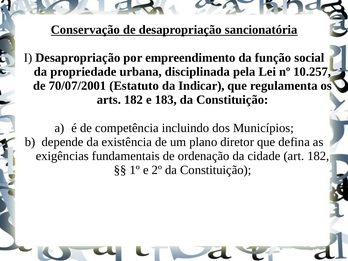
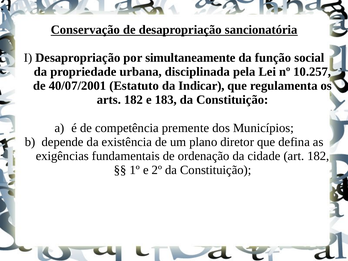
empreendimento: empreendimento -> simultaneamente
70/07/2001: 70/07/2001 -> 40/07/2001
incluindo: incluindo -> premente
